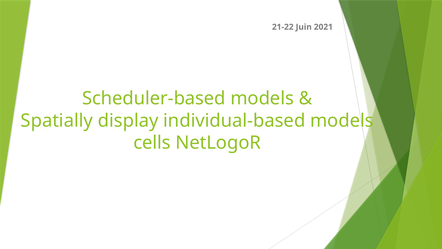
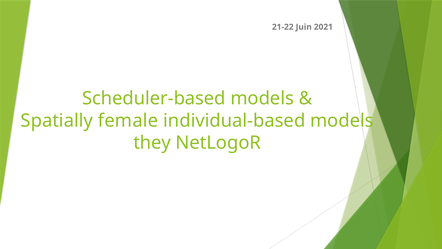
display: display -> female
cells: cells -> they
